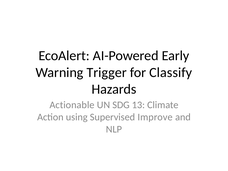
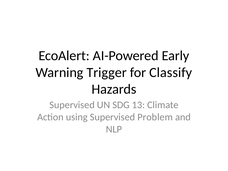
Actionable at (72, 105): Actionable -> Supervised
Improve: Improve -> Problem
